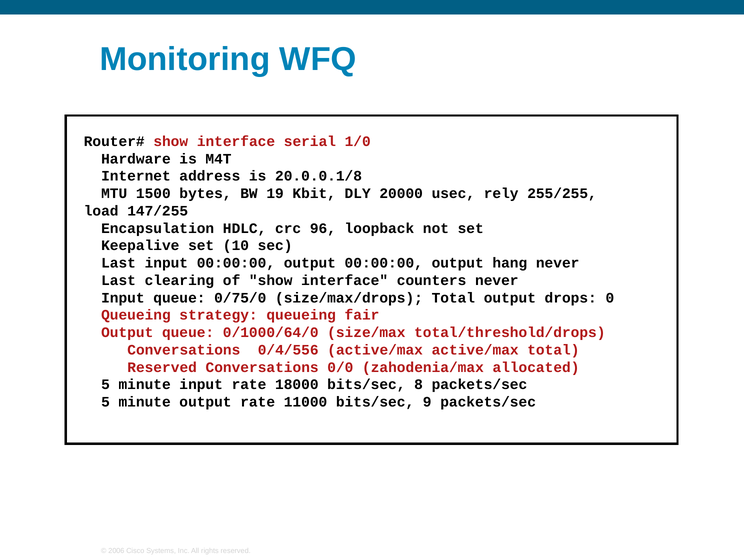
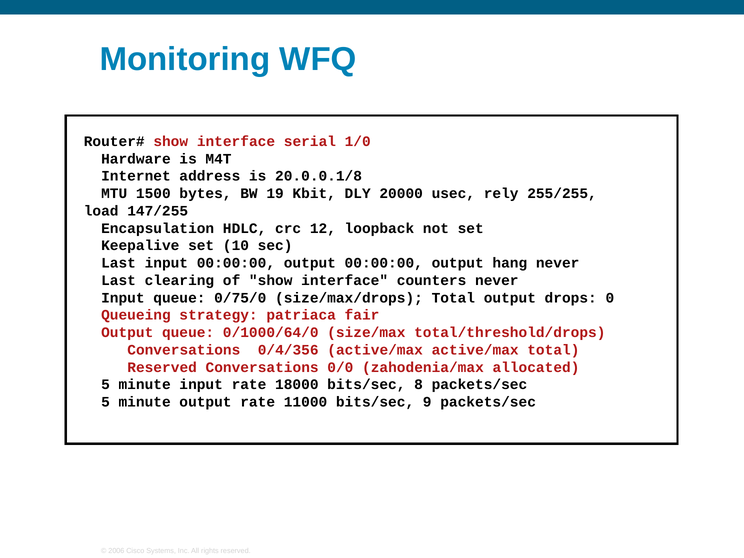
96: 96 -> 12
strategy queueing: queueing -> patriaca
0/4/556: 0/4/556 -> 0/4/356
